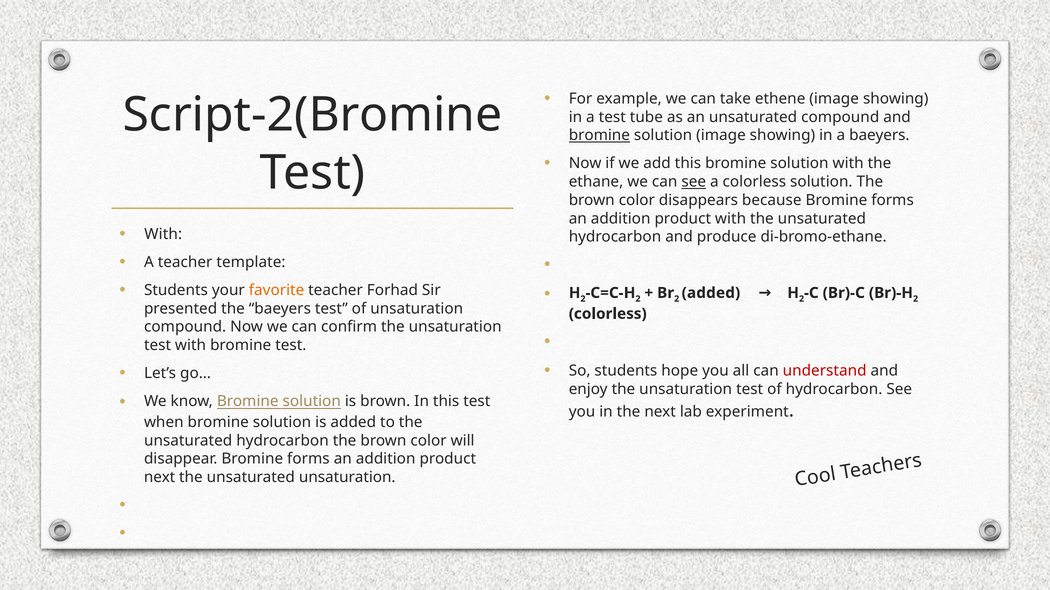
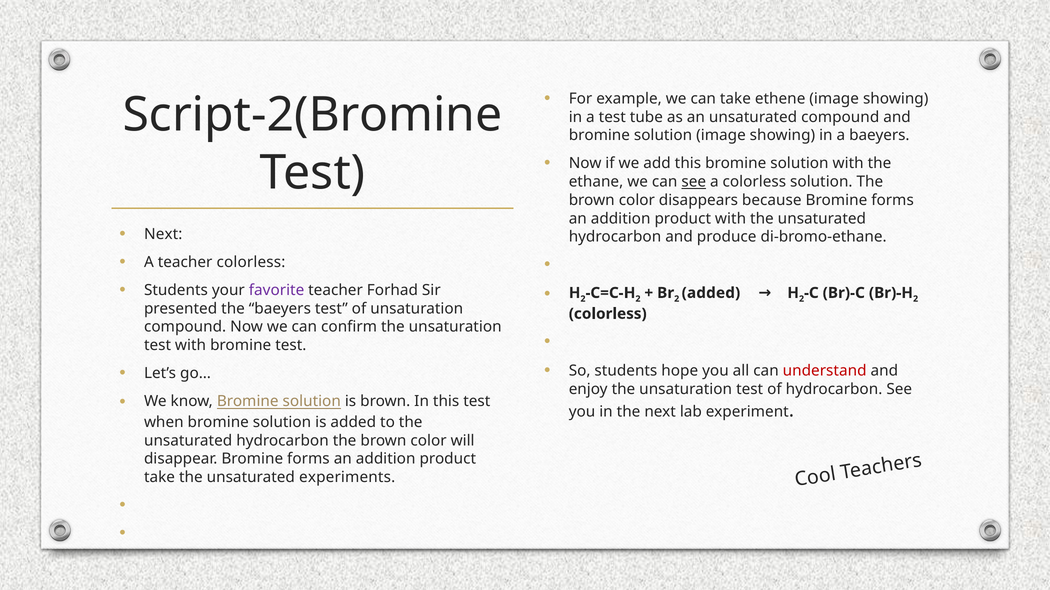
bromine at (599, 136) underline: present -> none
With at (163, 234): With -> Next
teacher template: template -> colorless
favorite colour: orange -> purple
next at (160, 478): next -> take
unsaturated unsaturation: unsaturation -> experiments
